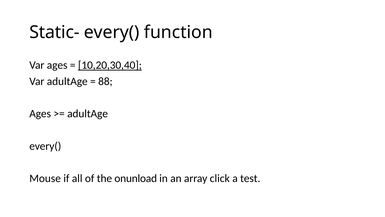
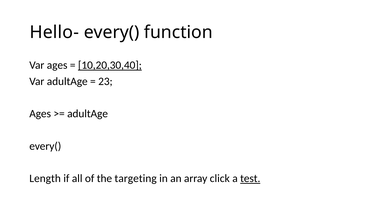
Static-: Static- -> Hello-
88: 88 -> 23
Mouse: Mouse -> Length
onunload: onunload -> targeting
test underline: none -> present
